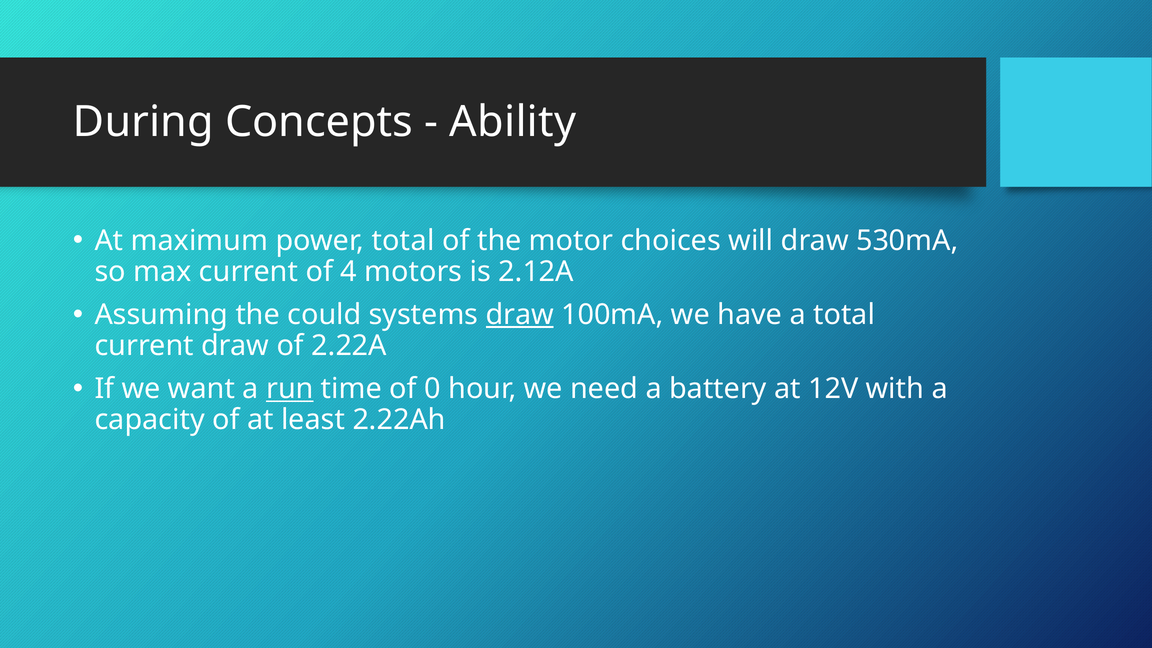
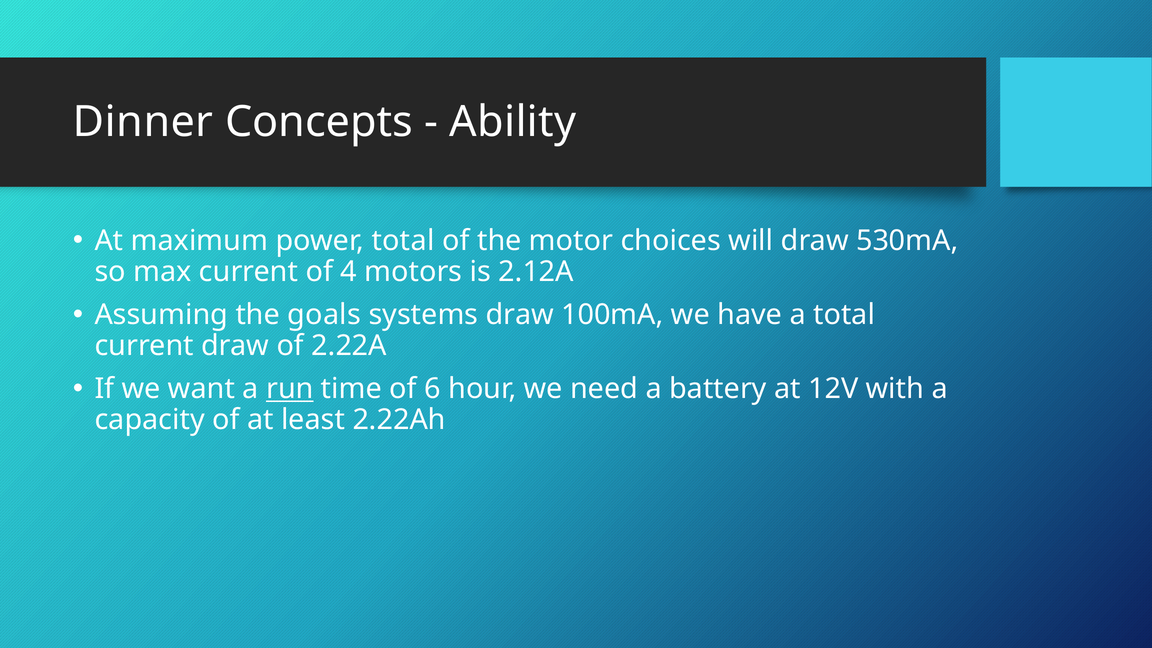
During: During -> Dinner
could: could -> goals
draw at (520, 315) underline: present -> none
0: 0 -> 6
